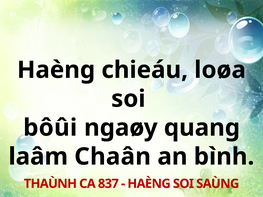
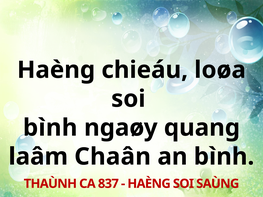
bôûi at (50, 128): bôûi -> bình
